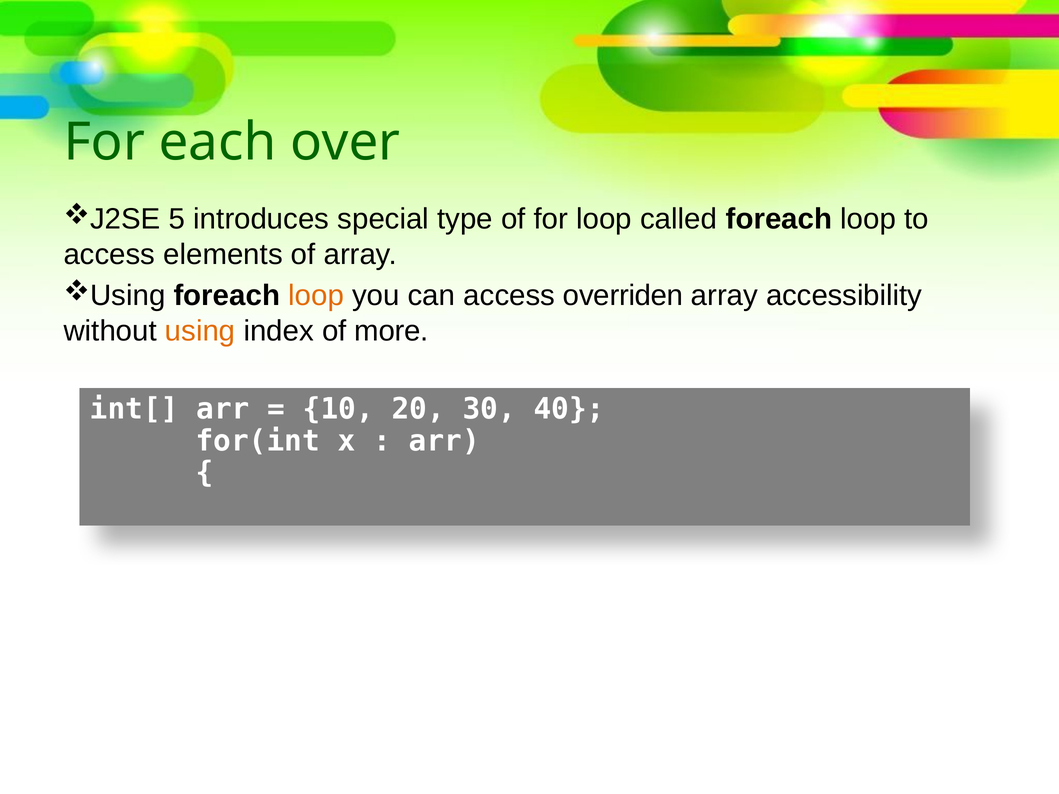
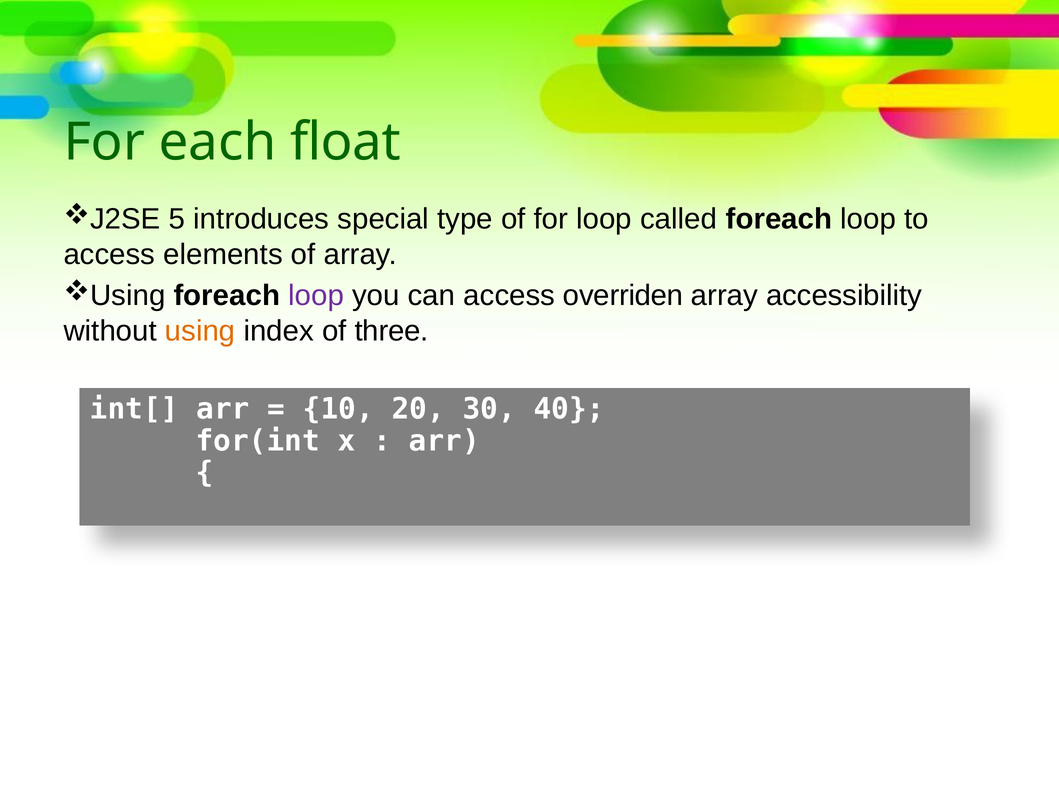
over: over -> float
loop at (316, 296) colour: orange -> purple
more: more -> three
